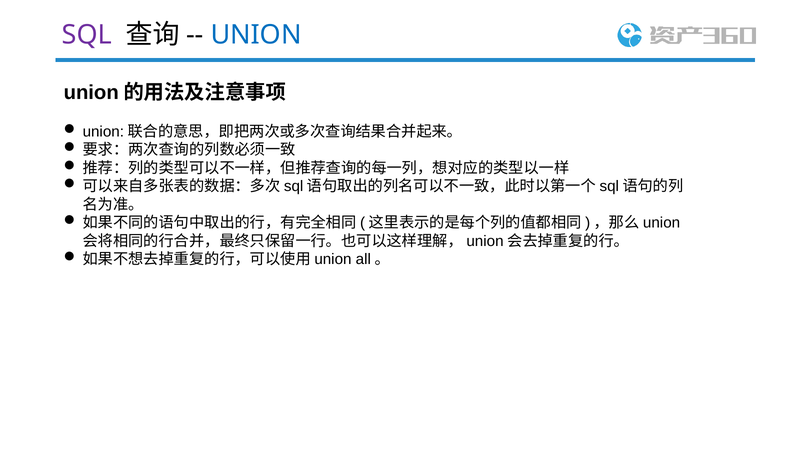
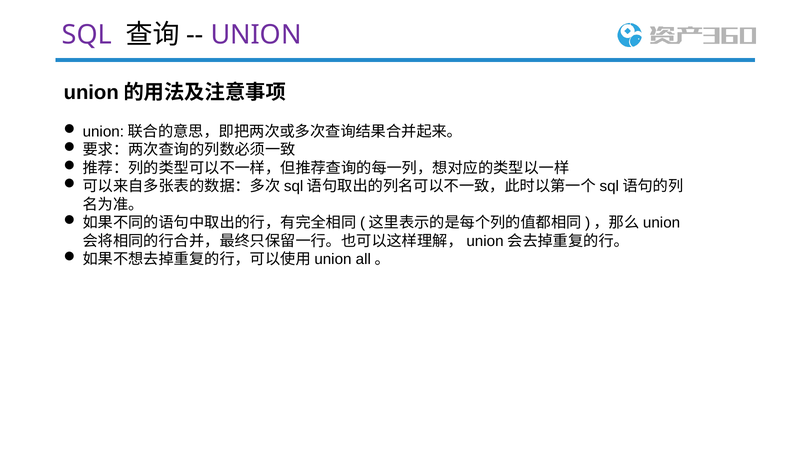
UNION colour: blue -> purple
